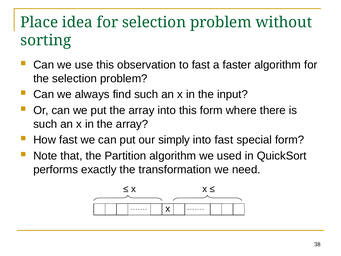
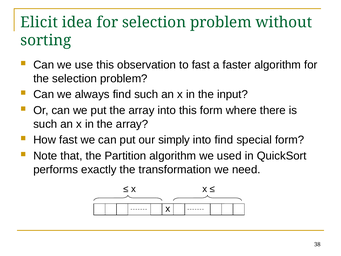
Place: Place -> Elicit
into fast: fast -> find
